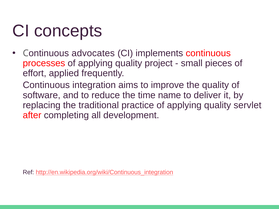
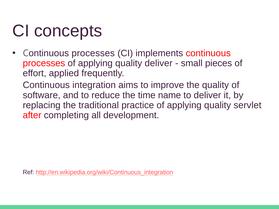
advocates at (93, 53): advocates -> processes
quality project: project -> deliver
